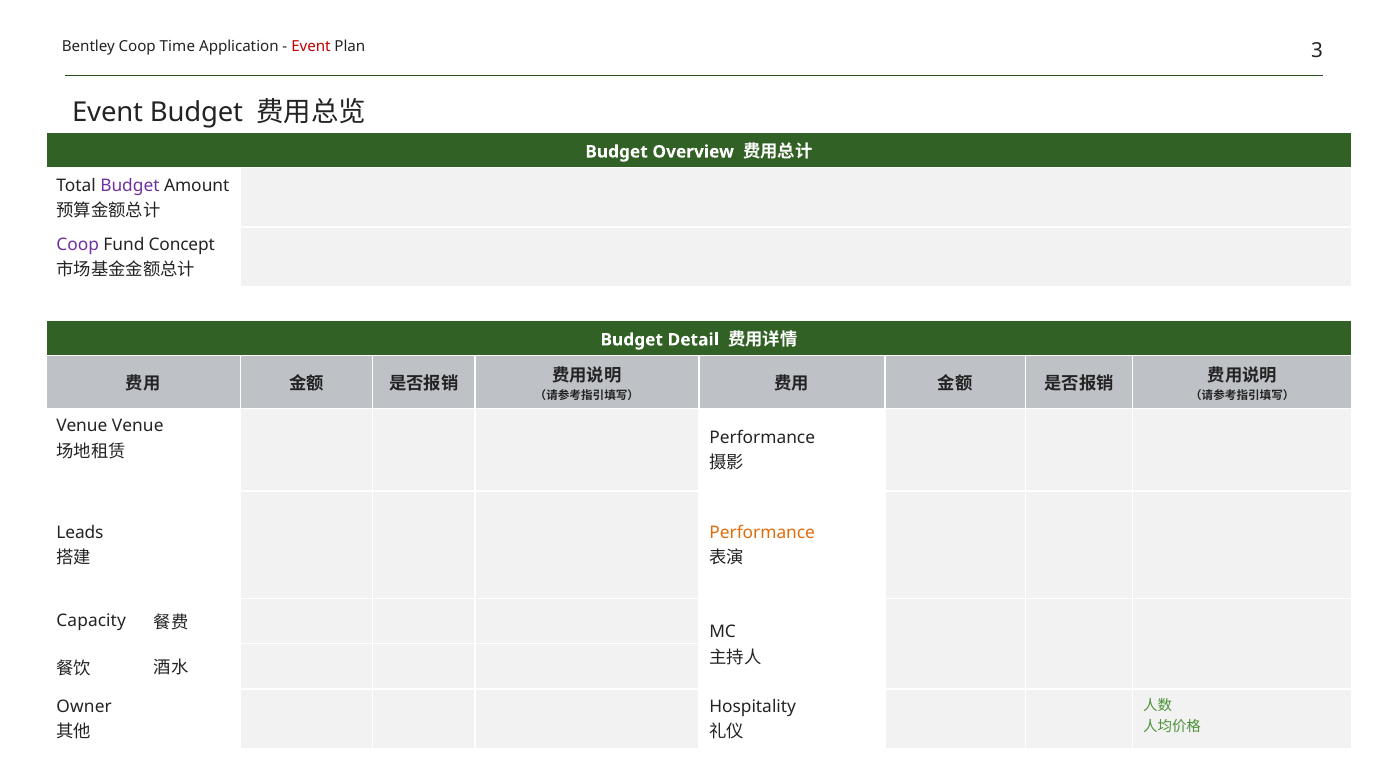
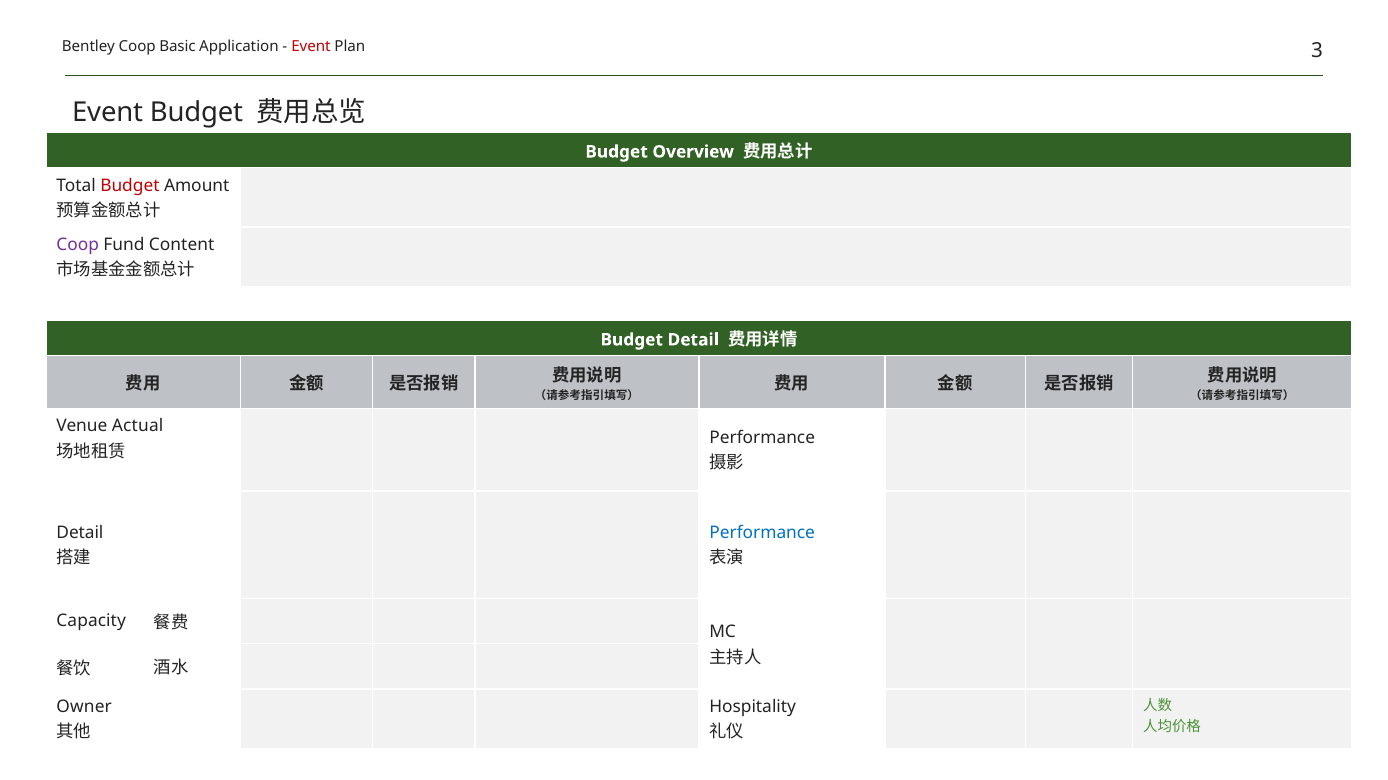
Time: Time -> Basic
Budget at (130, 186) colour: purple -> red
Concept: Concept -> Content
Venue Venue: Venue -> Actual
Leads at (80, 534): Leads -> Detail
Performance at (762, 534) colour: orange -> blue
